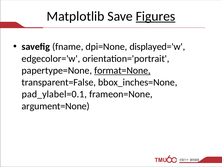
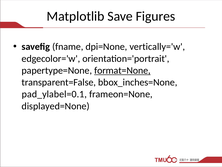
Figures underline: present -> none
displayed='w: displayed='w -> vertically='w
argument=None: argument=None -> displayed=None
